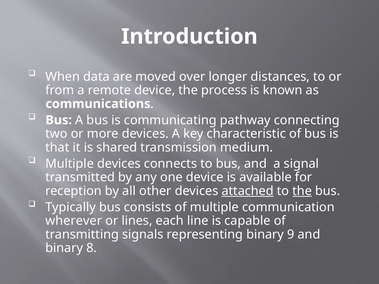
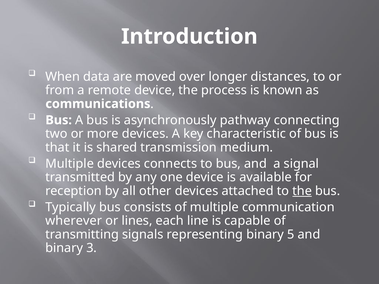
communicating: communicating -> asynchronously
attached underline: present -> none
9: 9 -> 5
8: 8 -> 3
